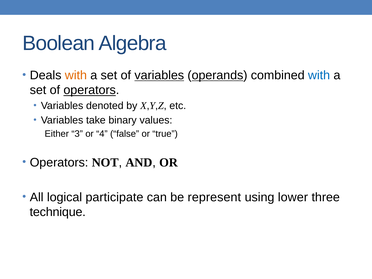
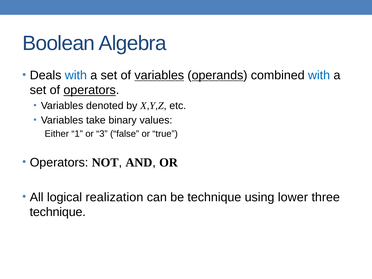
with at (76, 75) colour: orange -> blue
3: 3 -> 1
4: 4 -> 3
participate: participate -> realization
be represent: represent -> technique
